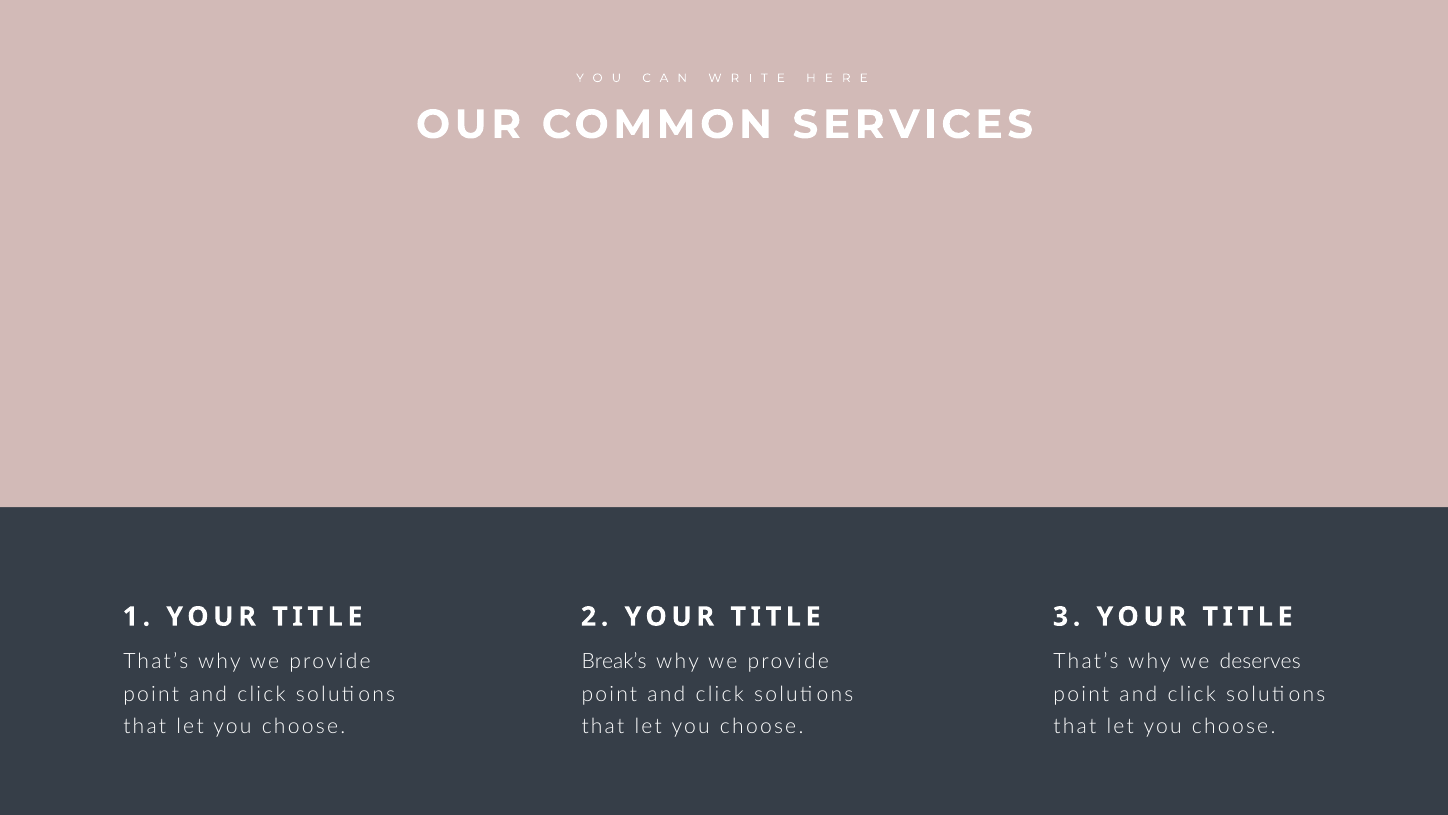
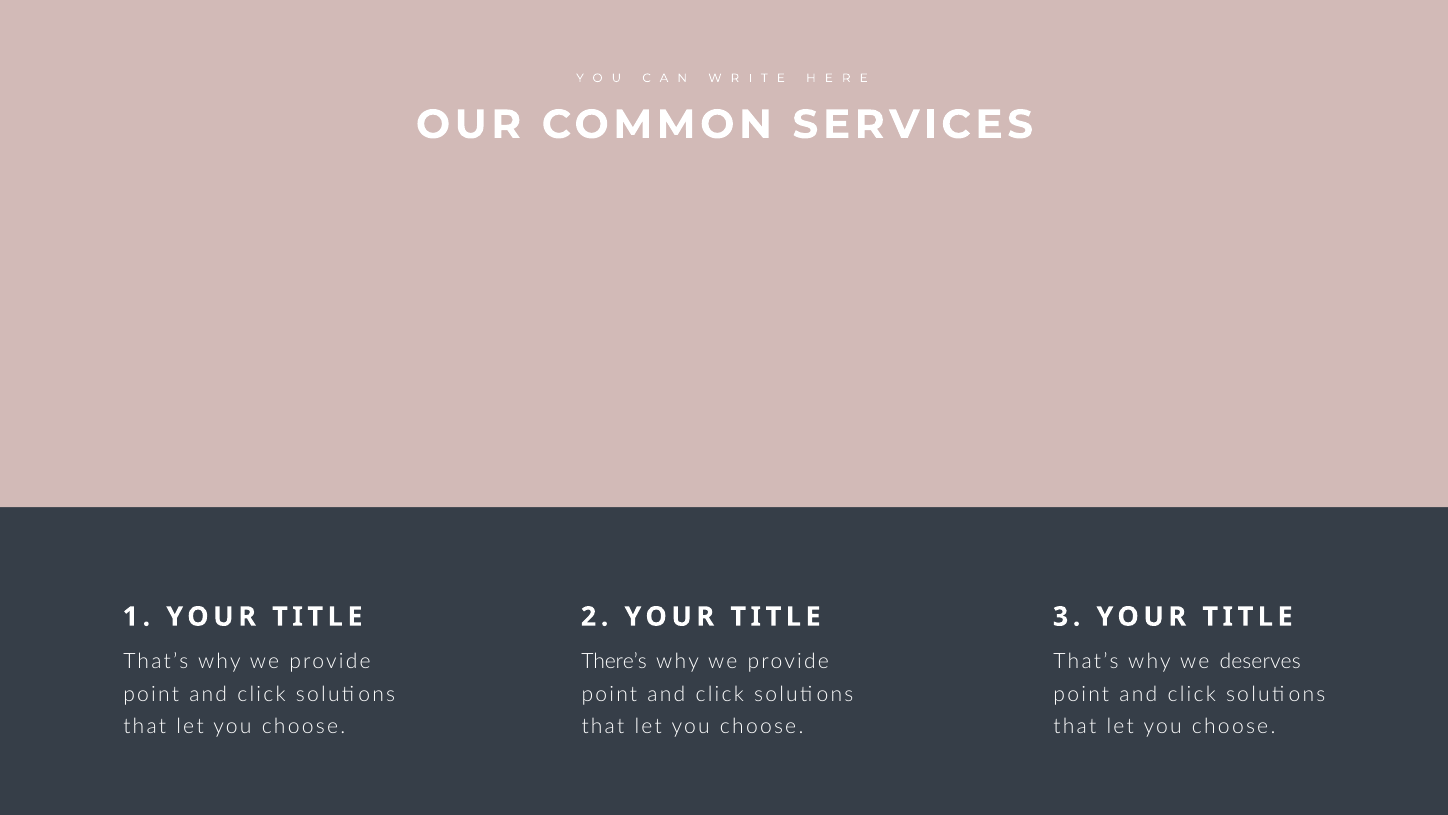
Break’s: Break’s -> There’s
